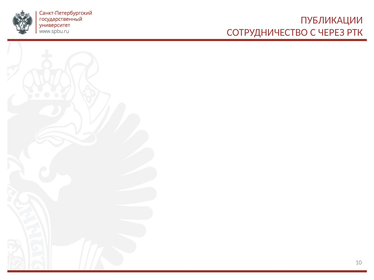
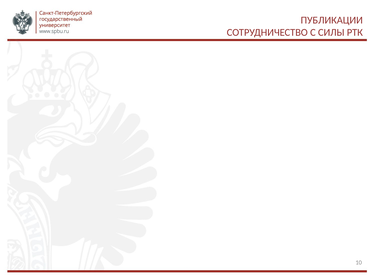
ЧЕРЕЗ: ЧЕРЕЗ -> СИЛЫ
